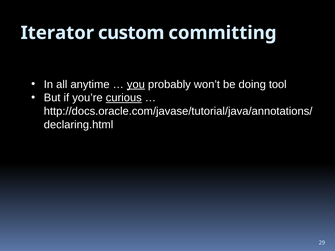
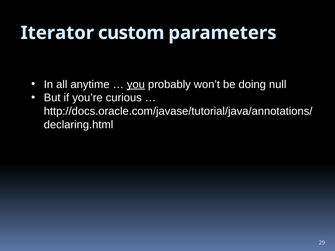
committing: committing -> parameters
tool: tool -> null
curious underline: present -> none
